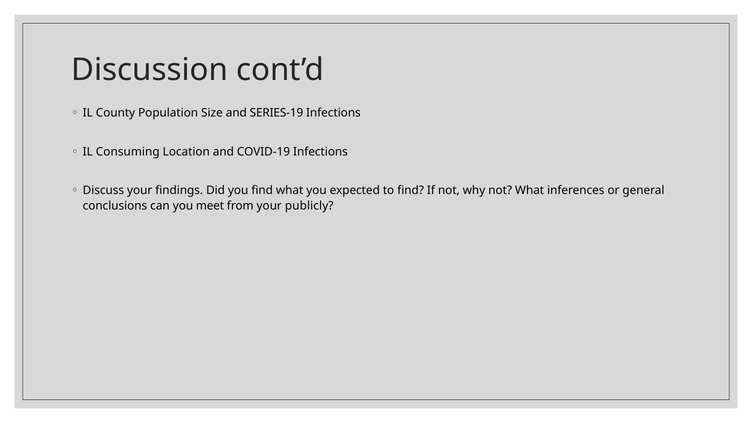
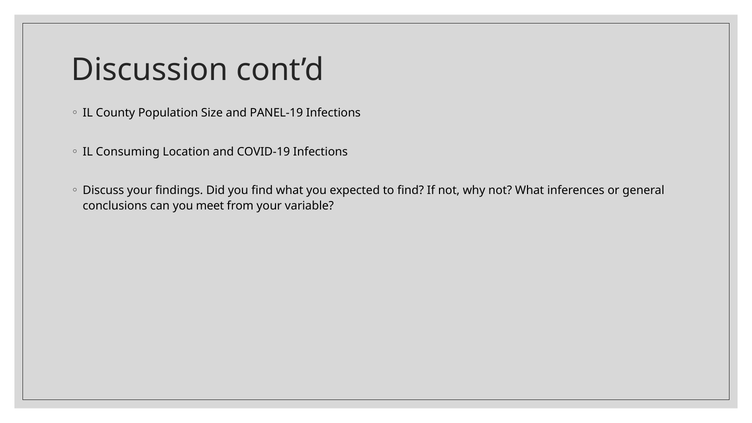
SERIES-19: SERIES-19 -> PANEL-19
publicly: publicly -> variable
